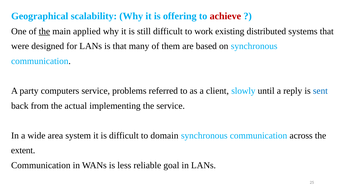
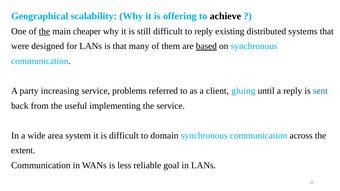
achieve colour: red -> black
applied: applied -> cheaper
to work: work -> reply
based underline: none -> present
computers: computers -> increasing
slowly: slowly -> gluing
actual: actual -> useful
